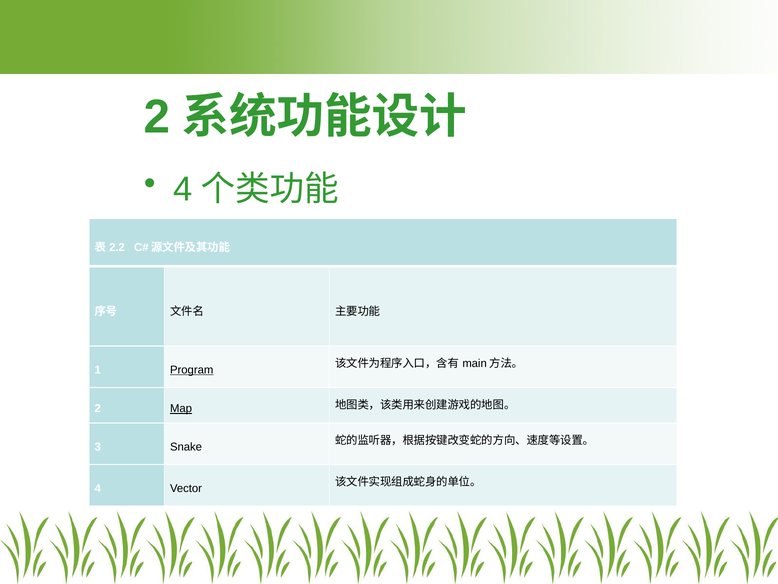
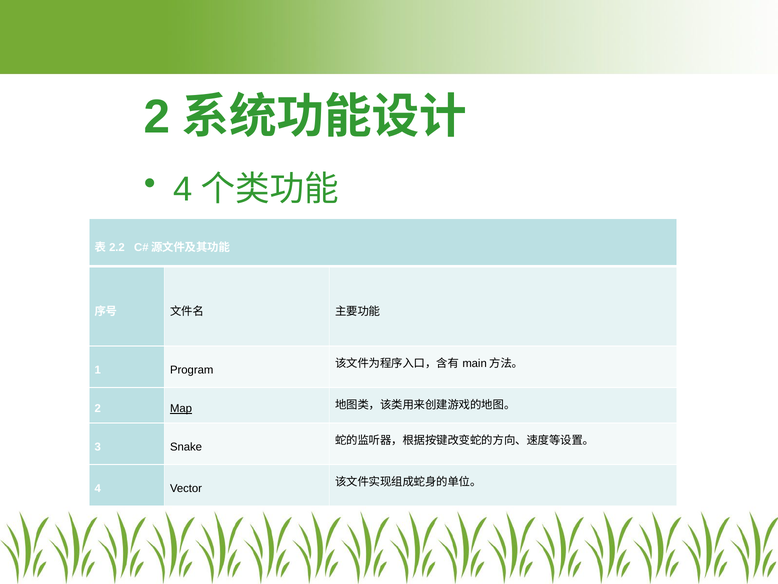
Program underline: present -> none
